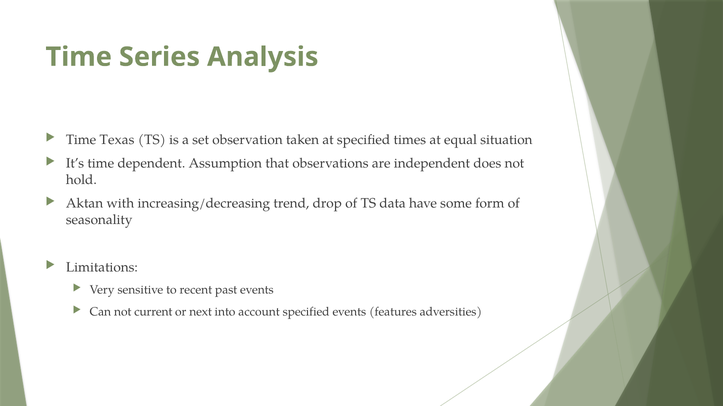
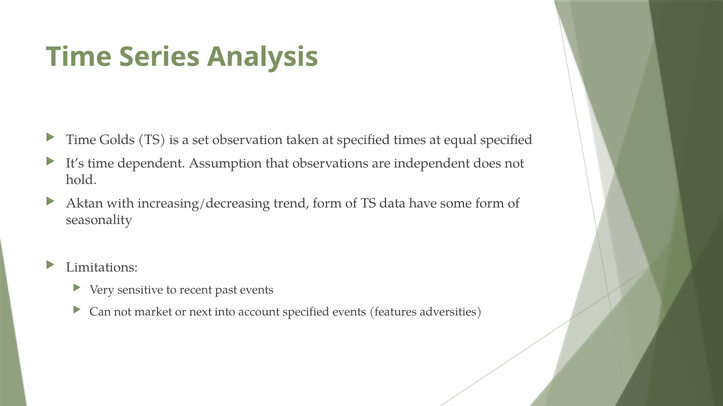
Texas: Texas -> Golds
equal situation: situation -> specified
trend drop: drop -> form
current: current -> market
